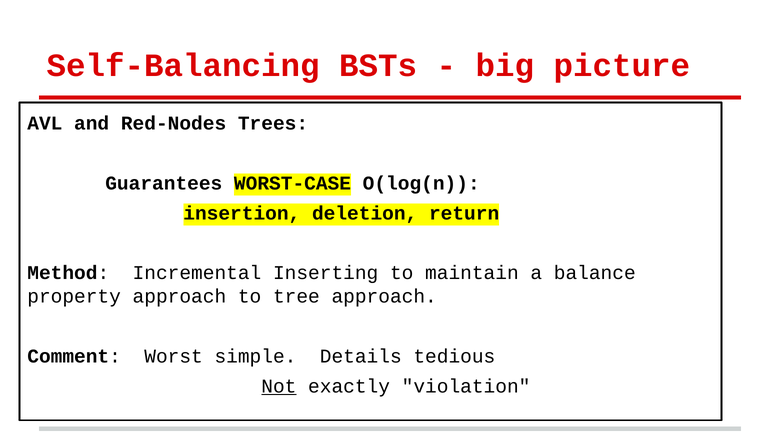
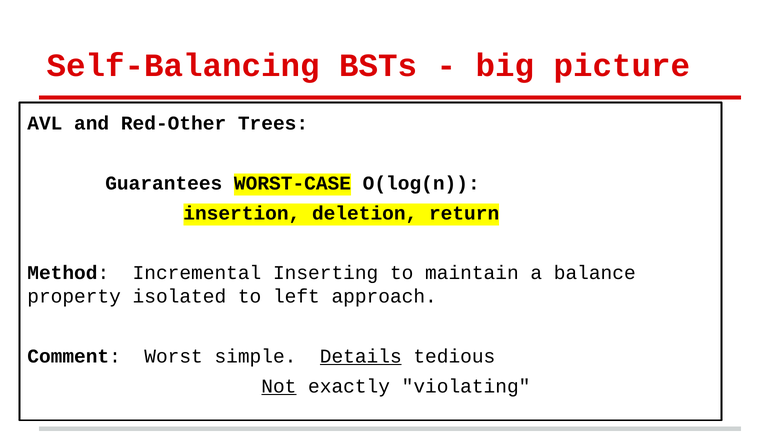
Red-Nodes: Red-Nodes -> Red-Other
property approach: approach -> isolated
tree: tree -> left
Details underline: none -> present
violation: violation -> violating
